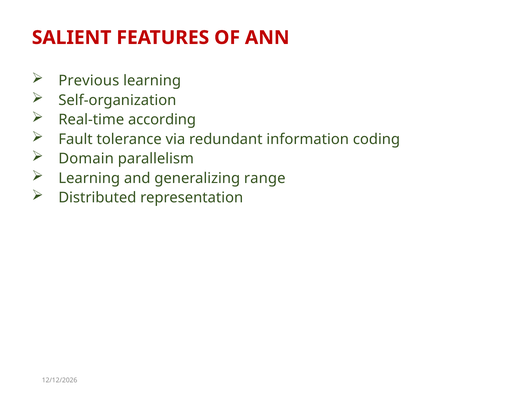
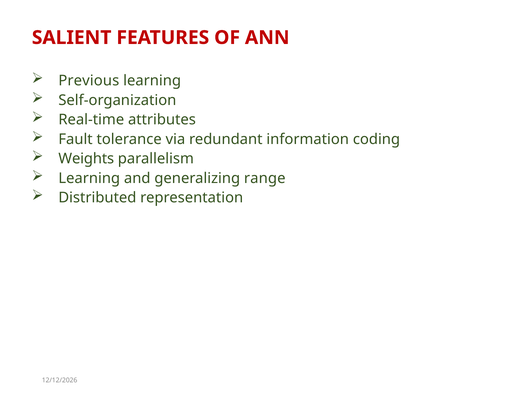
according: according -> attributes
Domain: Domain -> Weights
